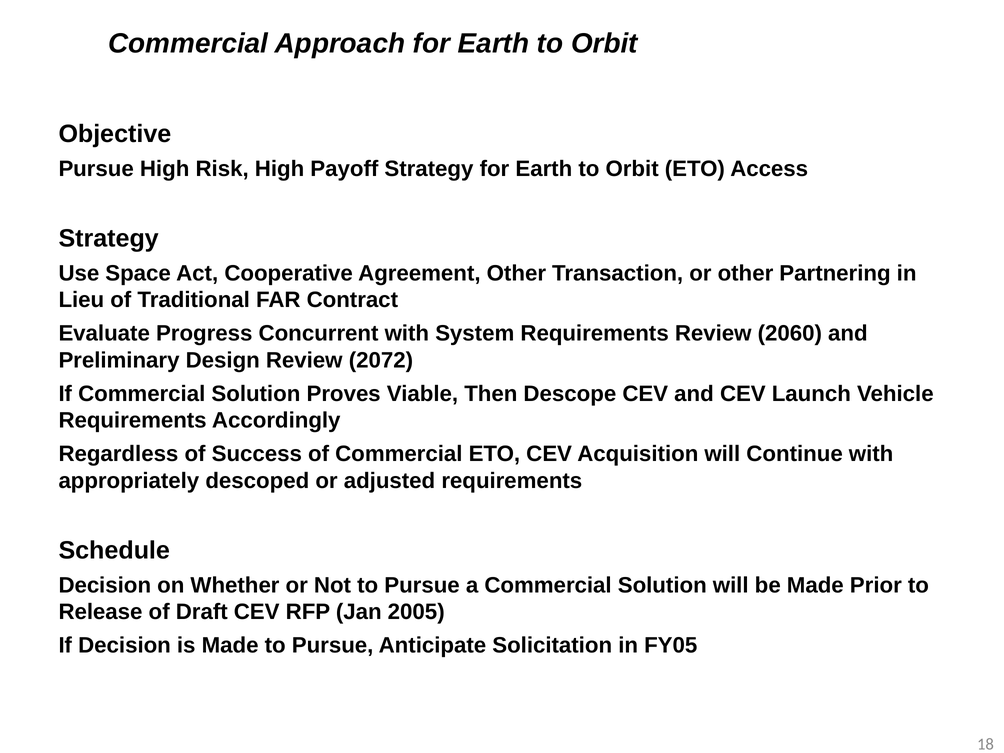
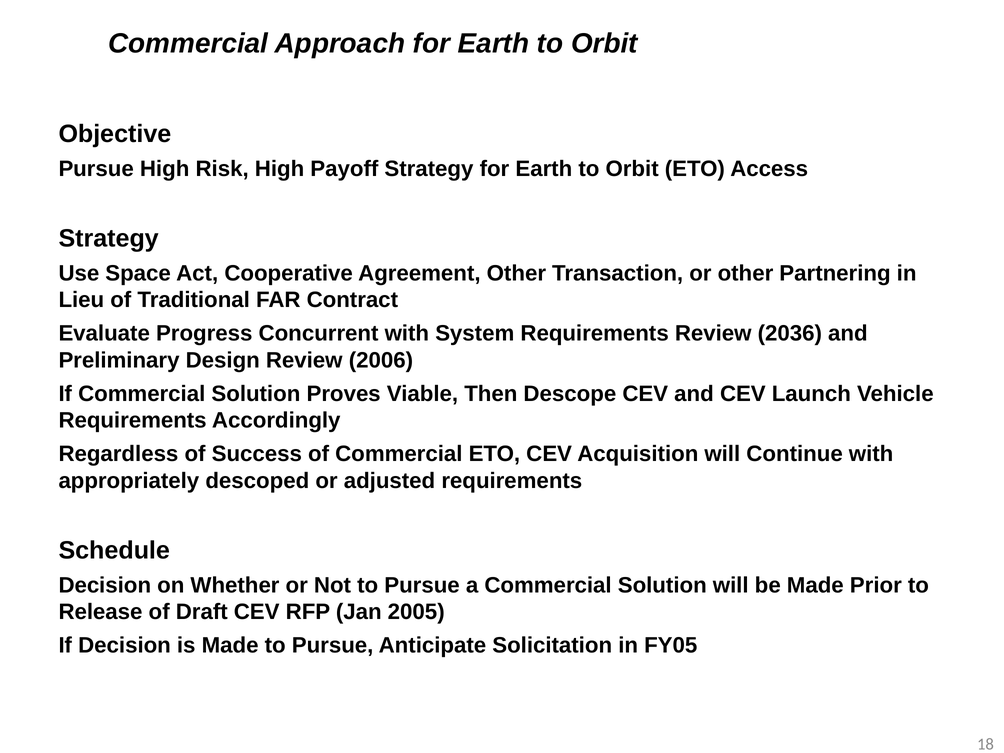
2060: 2060 -> 2036
2072: 2072 -> 2006
